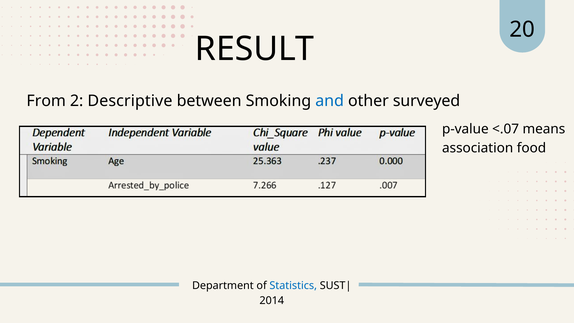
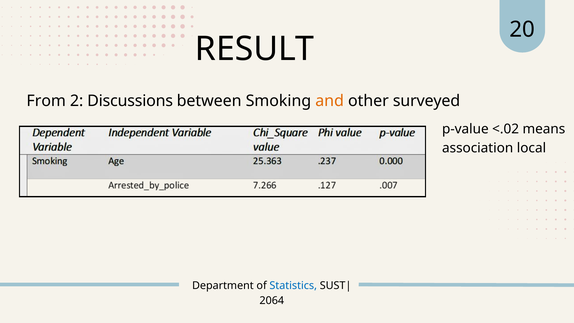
Descriptive: Descriptive -> Discussions
and colour: blue -> orange
<.07: <.07 -> <.02
food: food -> local
2014: 2014 -> 2064
